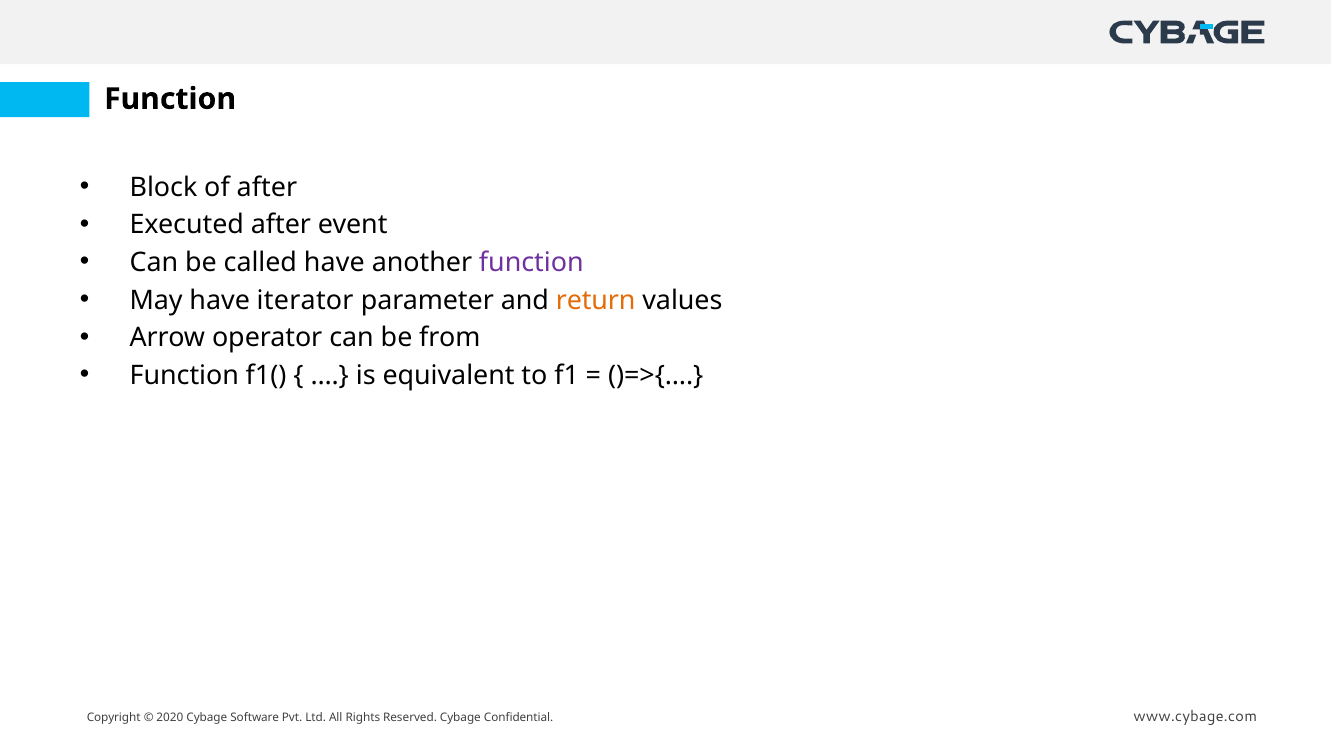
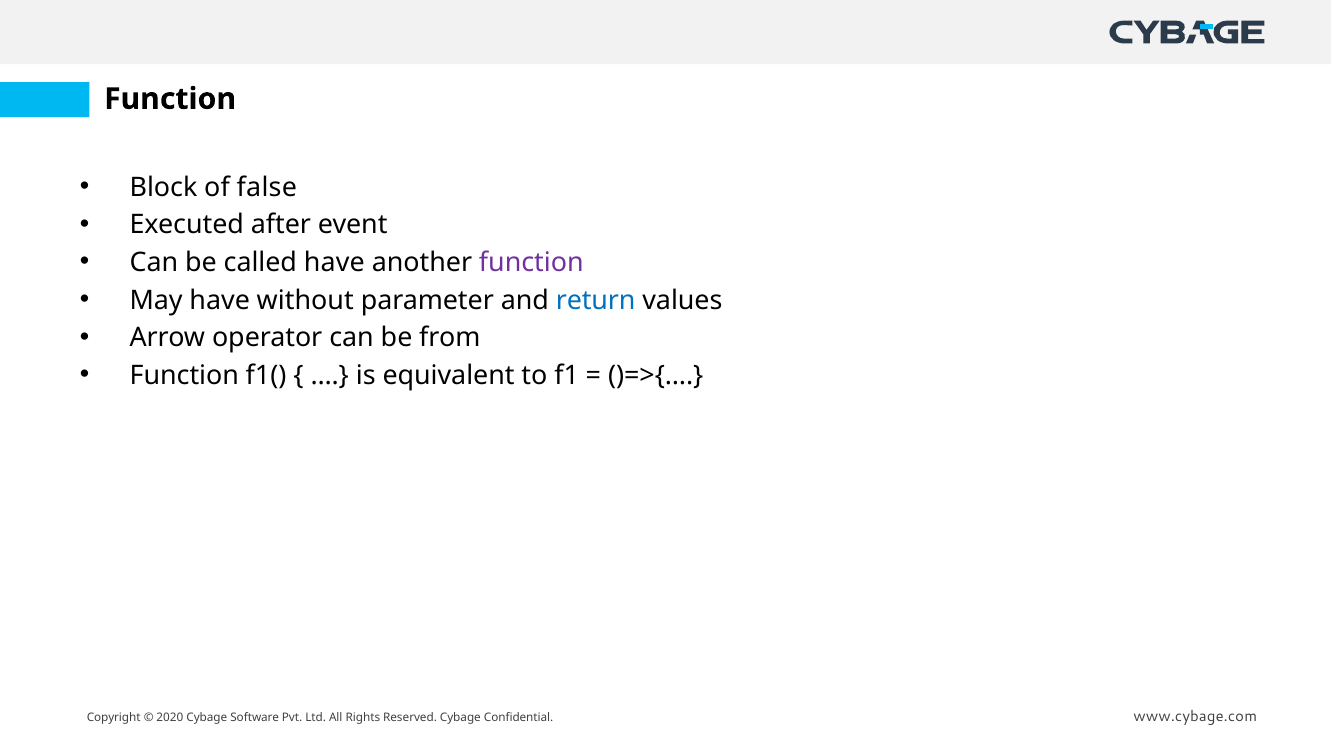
of after: after -> false
iterator: iterator -> without
return colour: orange -> blue
